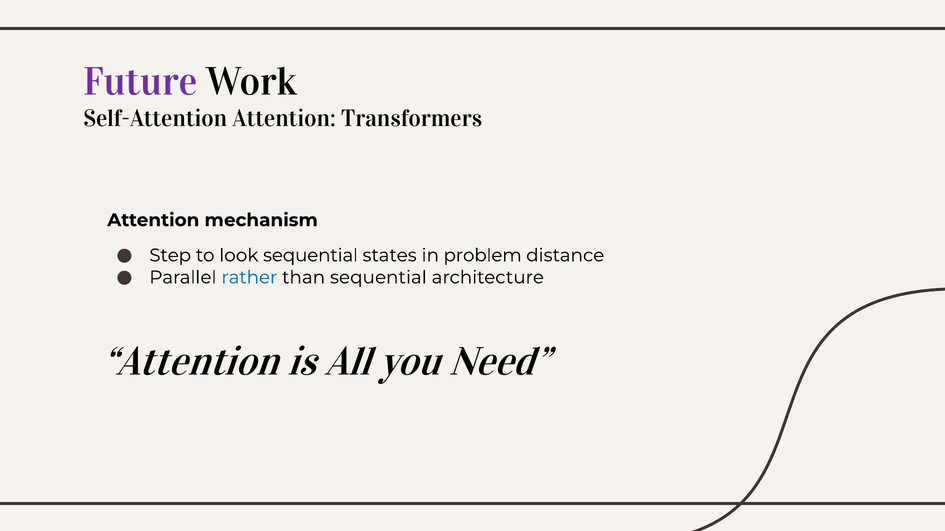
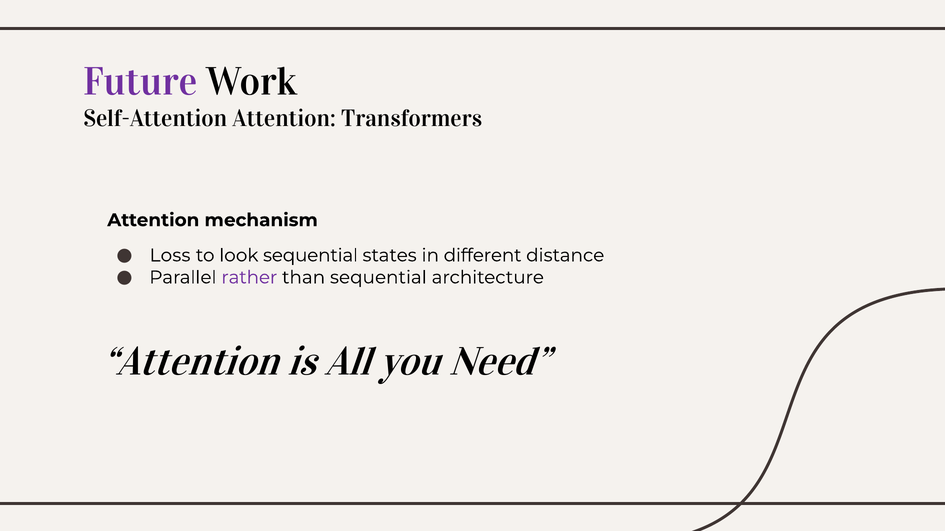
Step: Step -> Loss
problem: problem -> different
rather colour: blue -> purple
